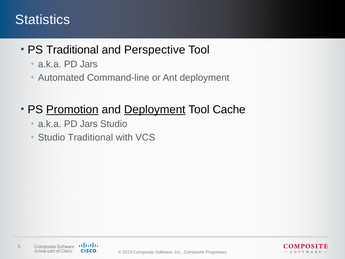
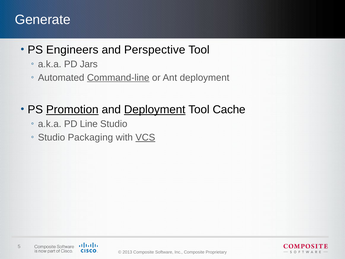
Statistics: Statistics -> Generate
PS Traditional: Traditional -> Engineers
Command-line underline: none -> present
Jars at (89, 124): Jars -> Line
Studio Traditional: Traditional -> Packaging
VCS underline: none -> present
